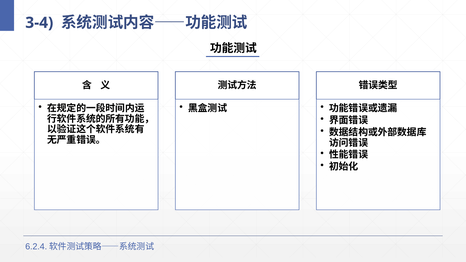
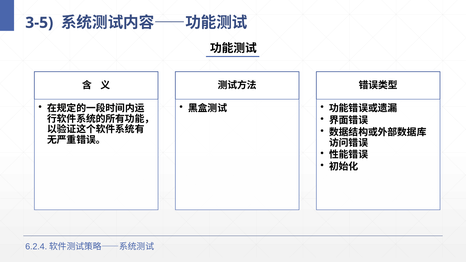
3-4: 3-4 -> 3-5
